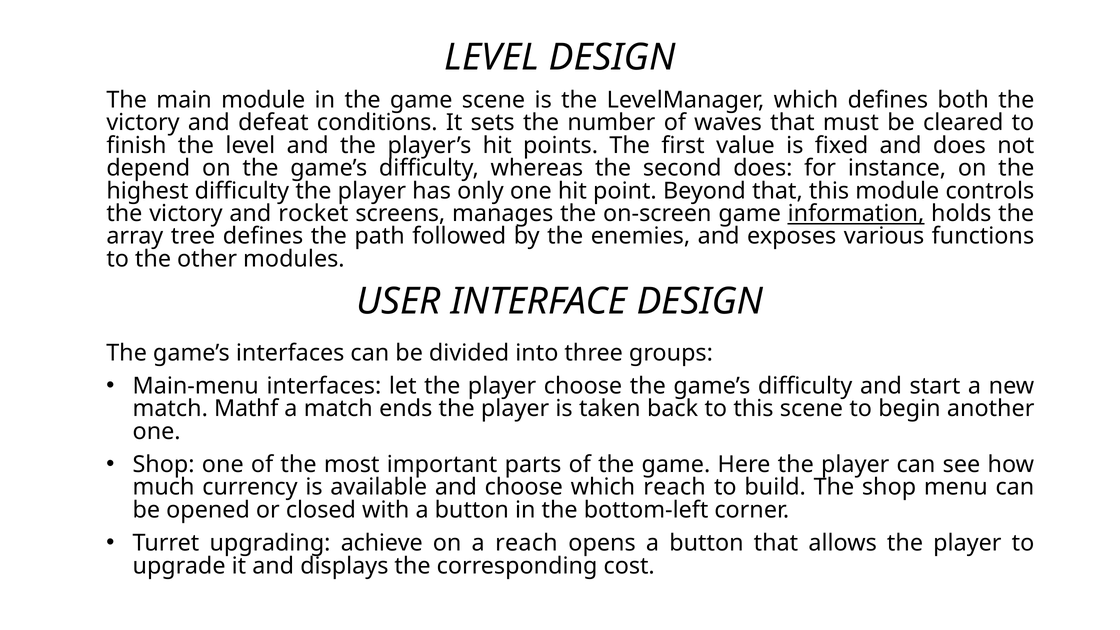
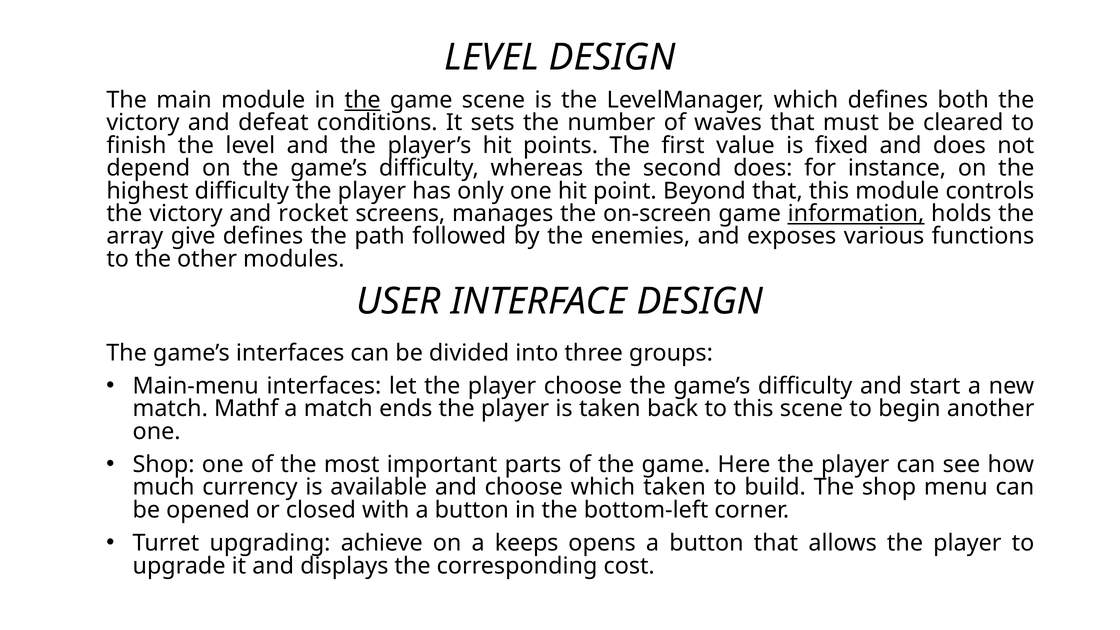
the at (363, 100) underline: none -> present
tree: tree -> give
which reach: reach -> taken
a reach: reach -> keeps
